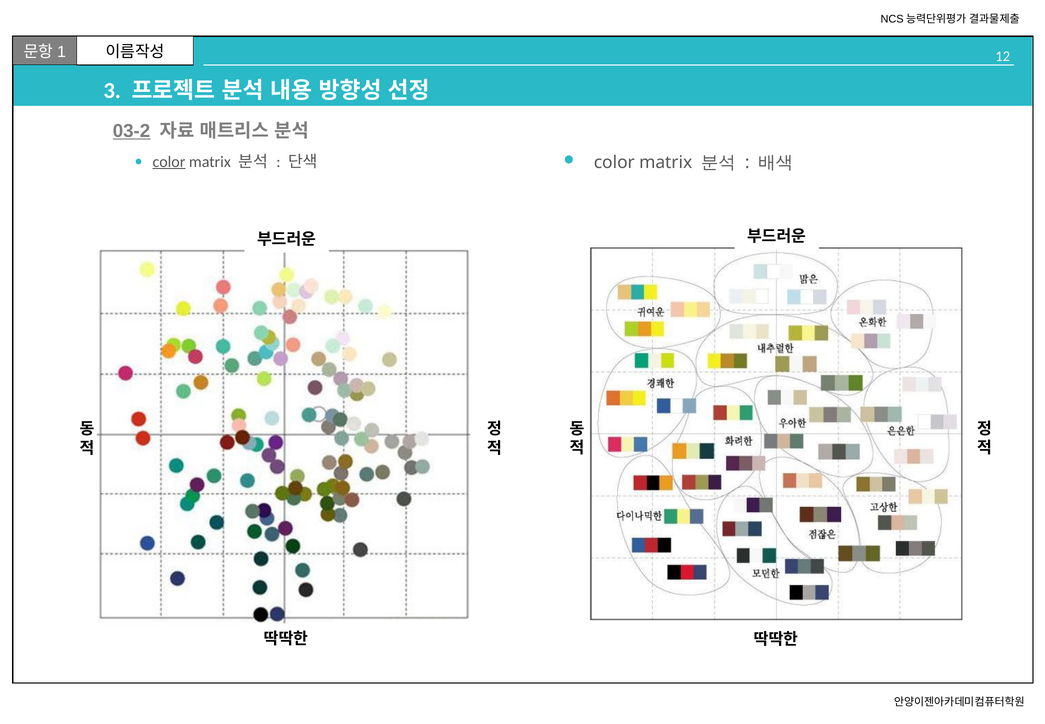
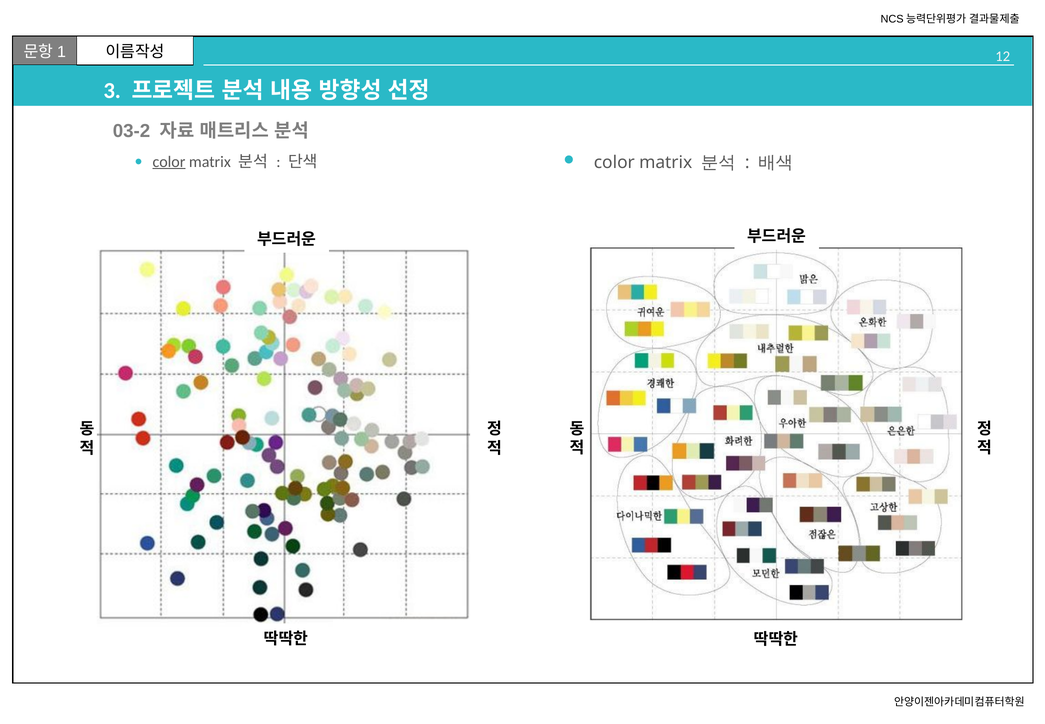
03-2 underline: present -> none
